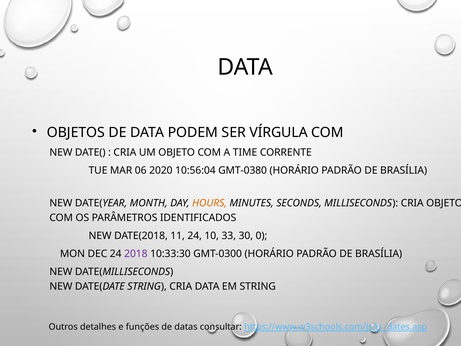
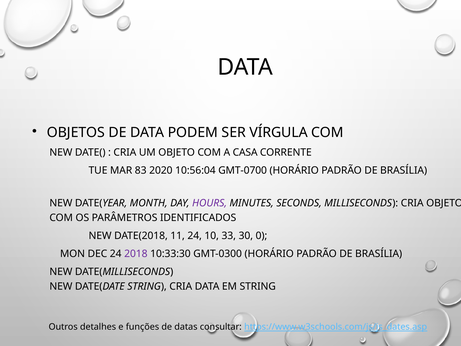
TIME: TIME -> CASA
06: 06 -> 83
GMT-0380: GMT-0380 -> GMT-0700
HOURS colour: orange -> purple
